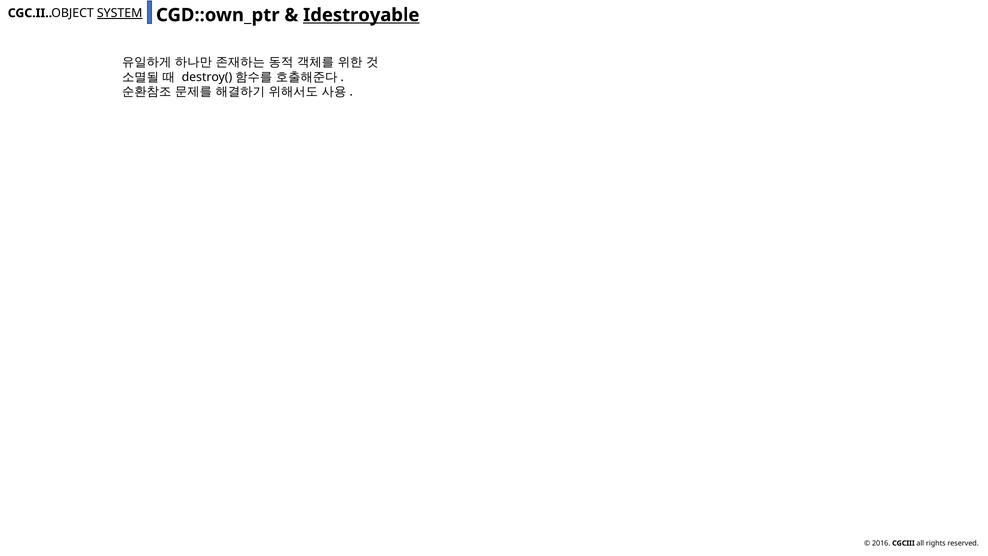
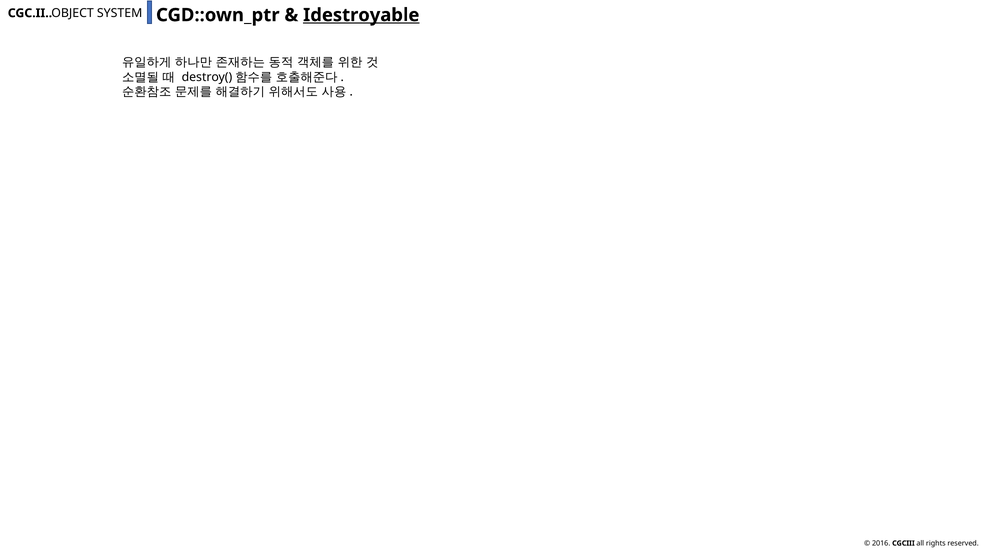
SYSTEM underline: present -> none
